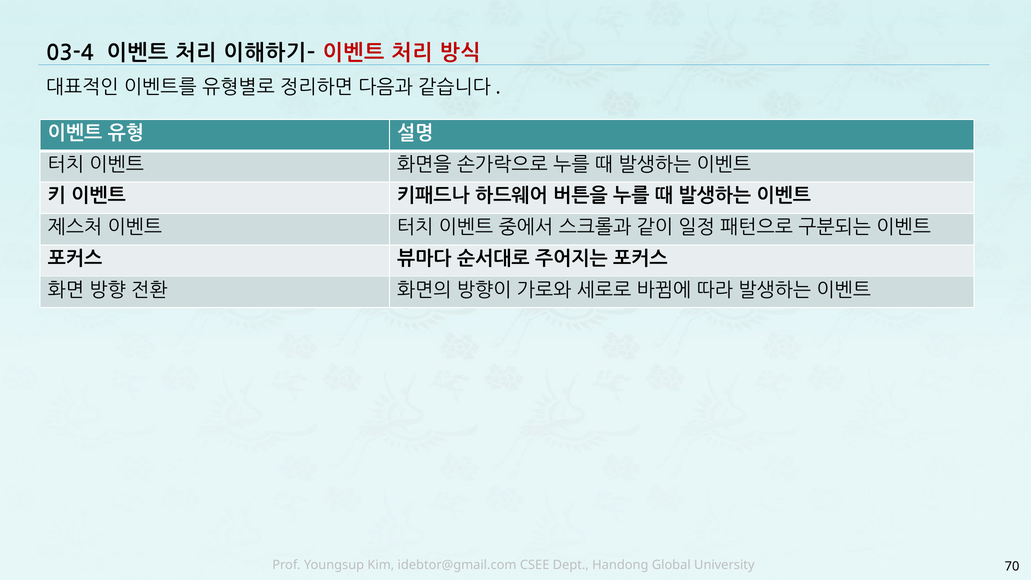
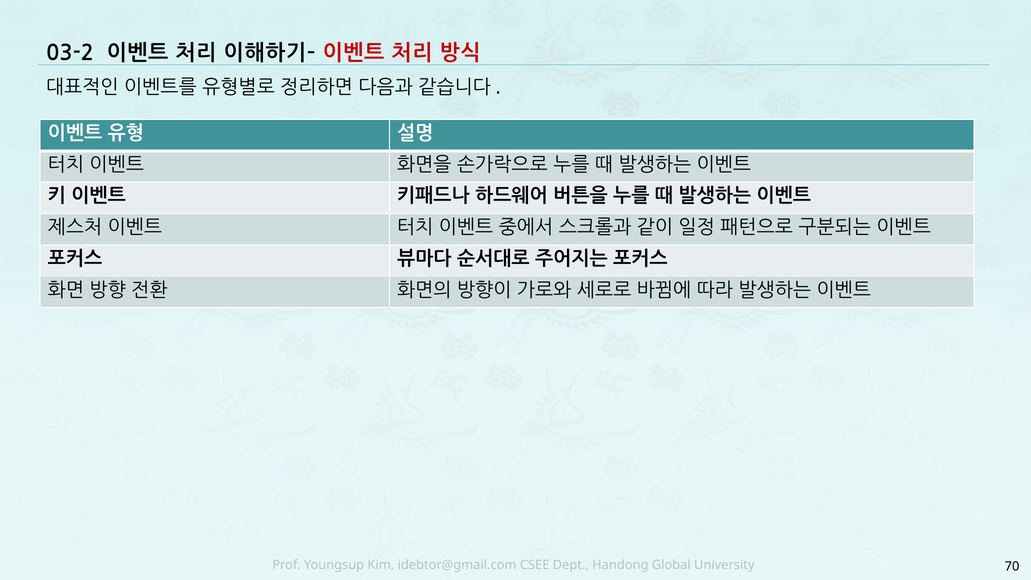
03-4: 03-4 -> 03-2
